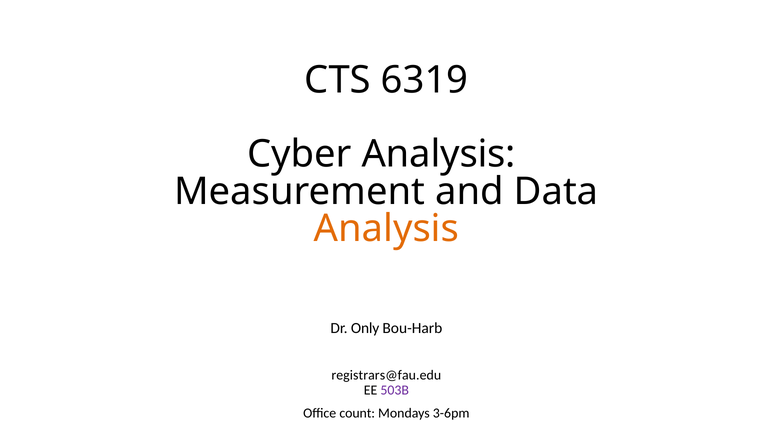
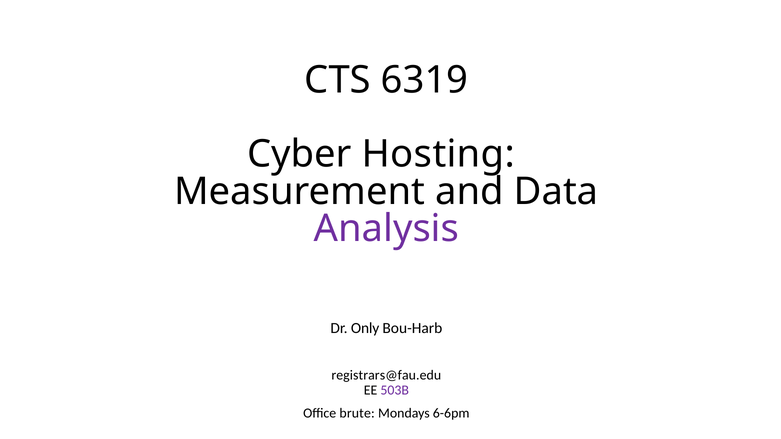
Cyber Analysis: Analysis -> Hosting
Analysis at (386, 229) colour: orange -> purple
count: count -> brute
3-6pm: 3-6pm -> 6-6pm
